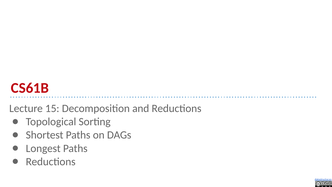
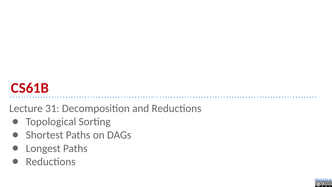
15: 15 -> 31
